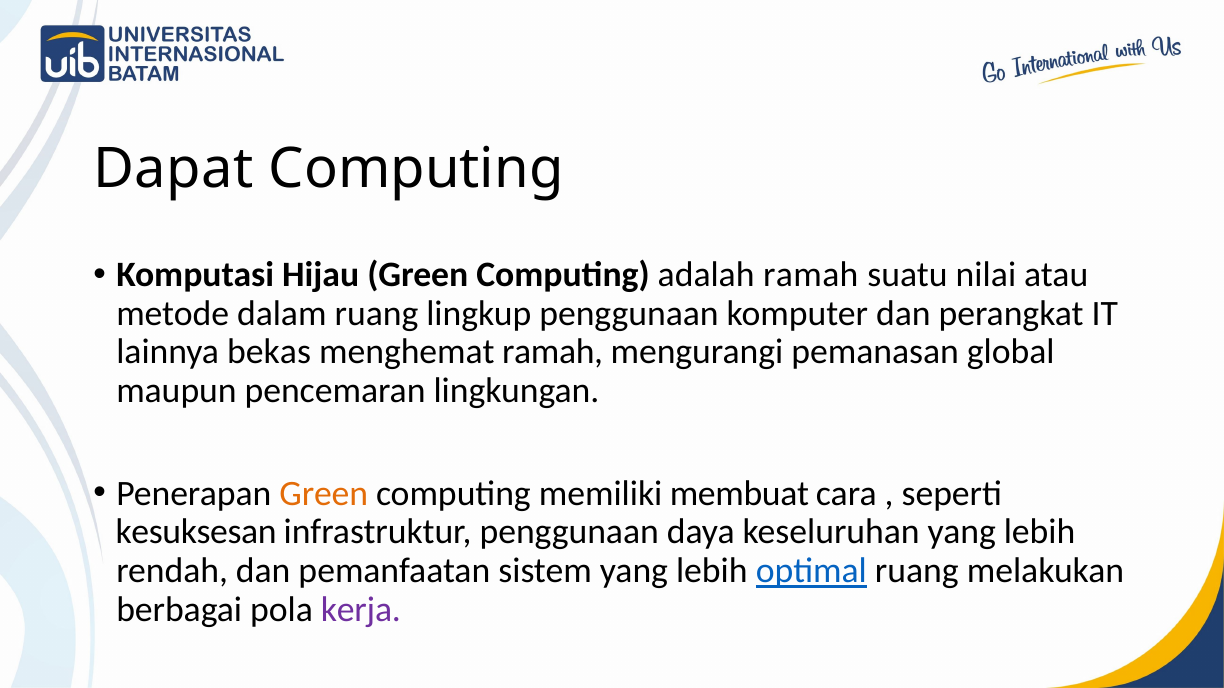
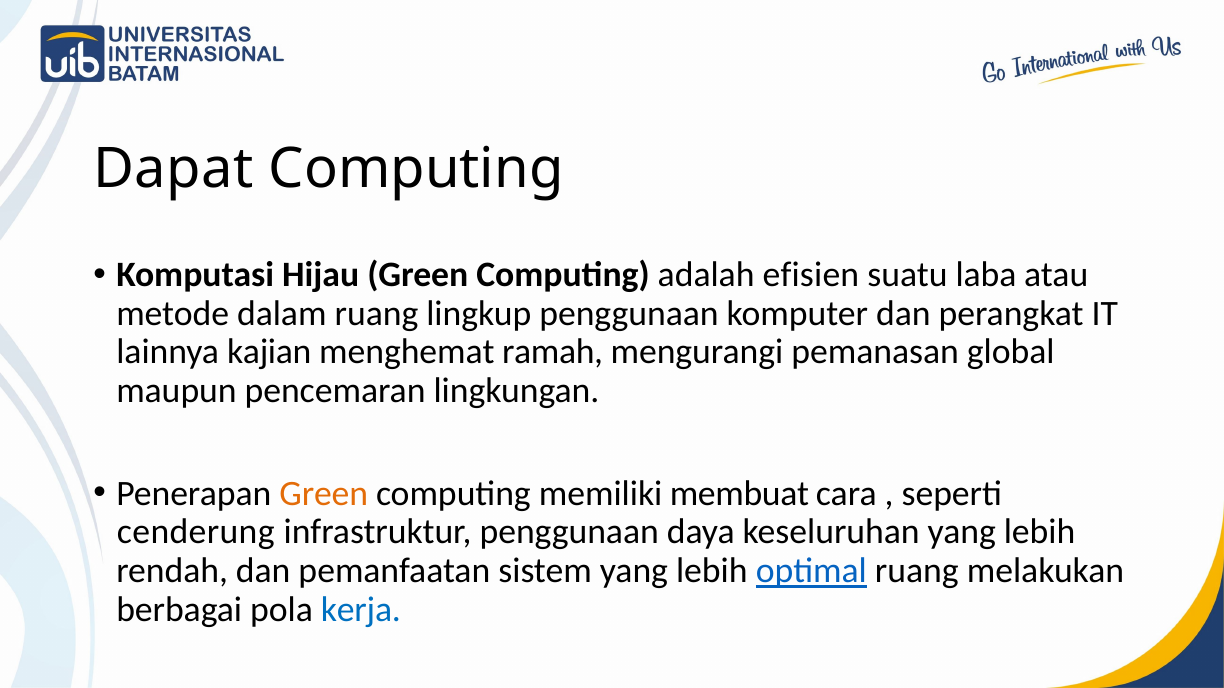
adalah ramah: ramah -> efisien
nilai: nilai -> laba
bekas: bekas -> kajian
kesuksesan: kesuksesan -> cenderung
kerja colour: purple -> blue
